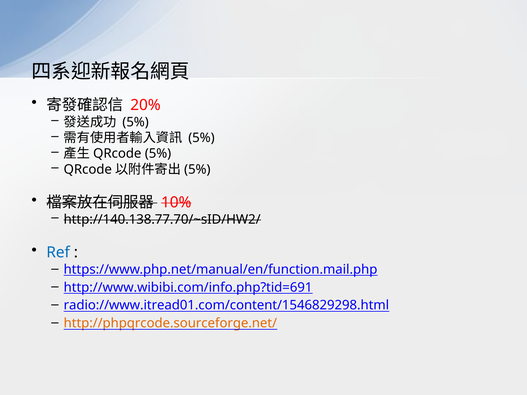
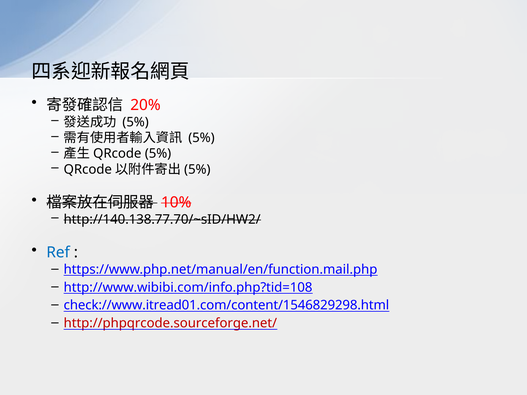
http://www.wibibi.com/info.php?tid=691: http://www.wibibi.com/info.php?tid=691 -> http://www.wibibi.com/info.php?tid=108
radio://www.itread01.com/content/1546829298.html: radio://www.itread01.com/content/1546829298.html -> check://www.itread01.com/content/1546829298.html
http://phpqrcode.sourceforge.net/ colour: orange -> red
